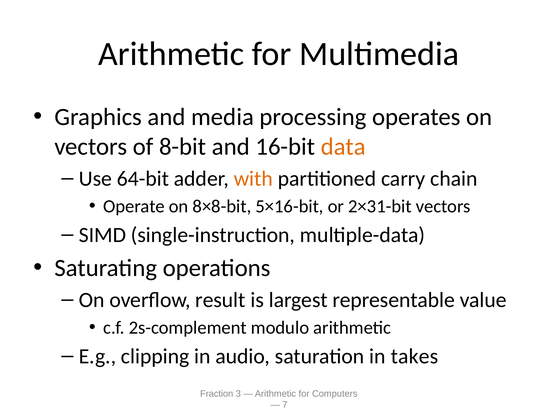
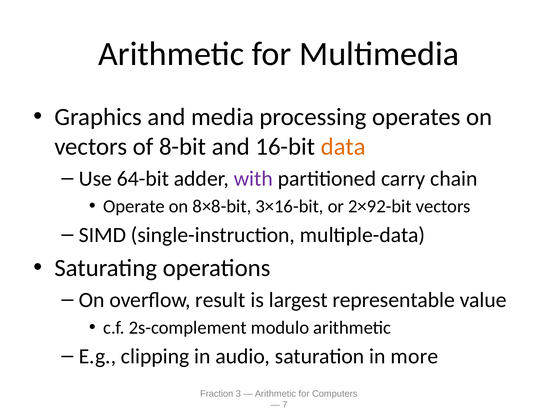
with colour: orange -> purple
5×16-bit: 5×16-bit -> 3×16-bit
2×31-bit: 2×31-bit -> 2×92-bit
takes: takes -> more
